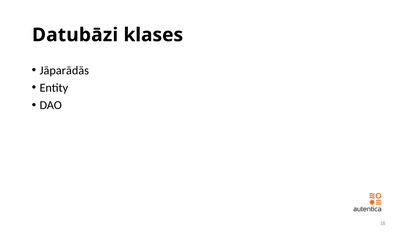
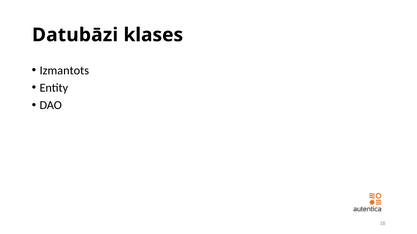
Jāparādās: Jāparādās -> Izmantots
